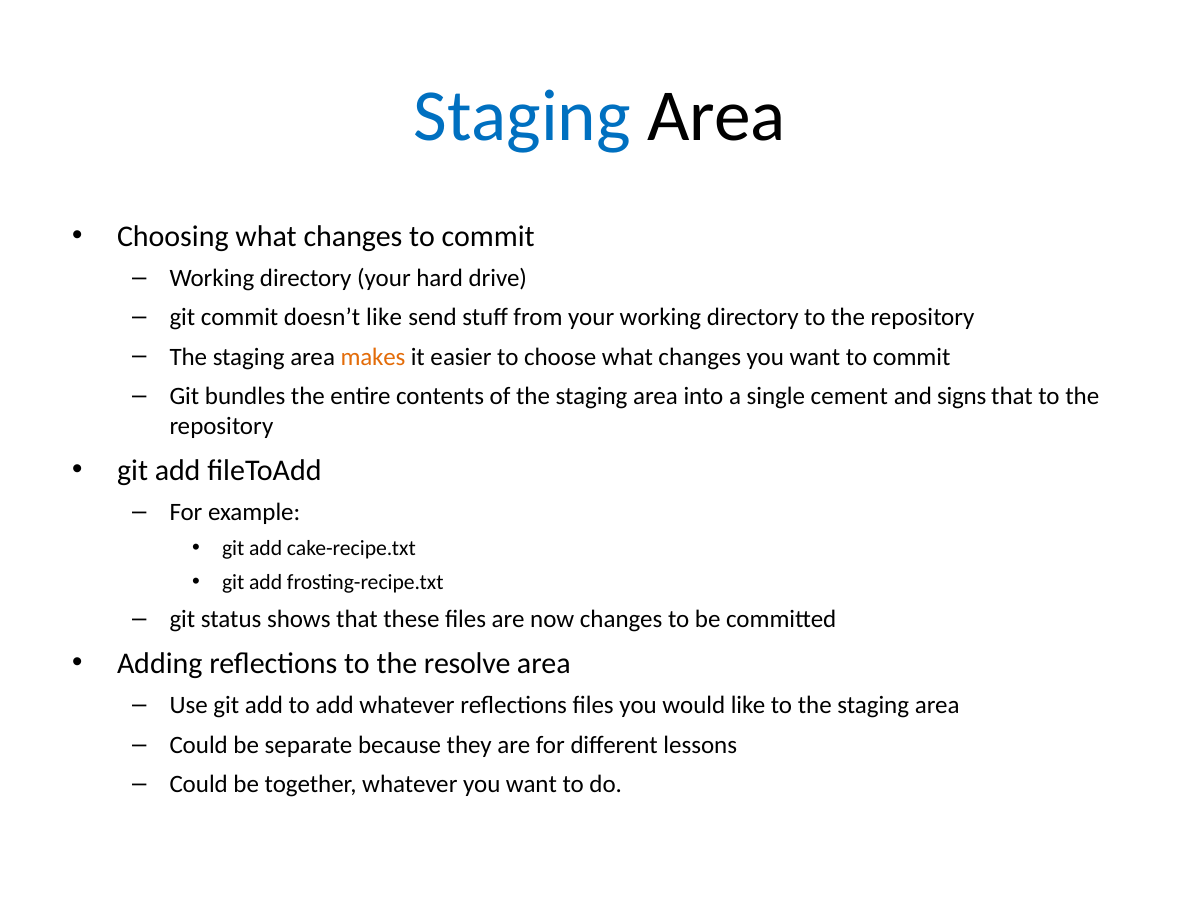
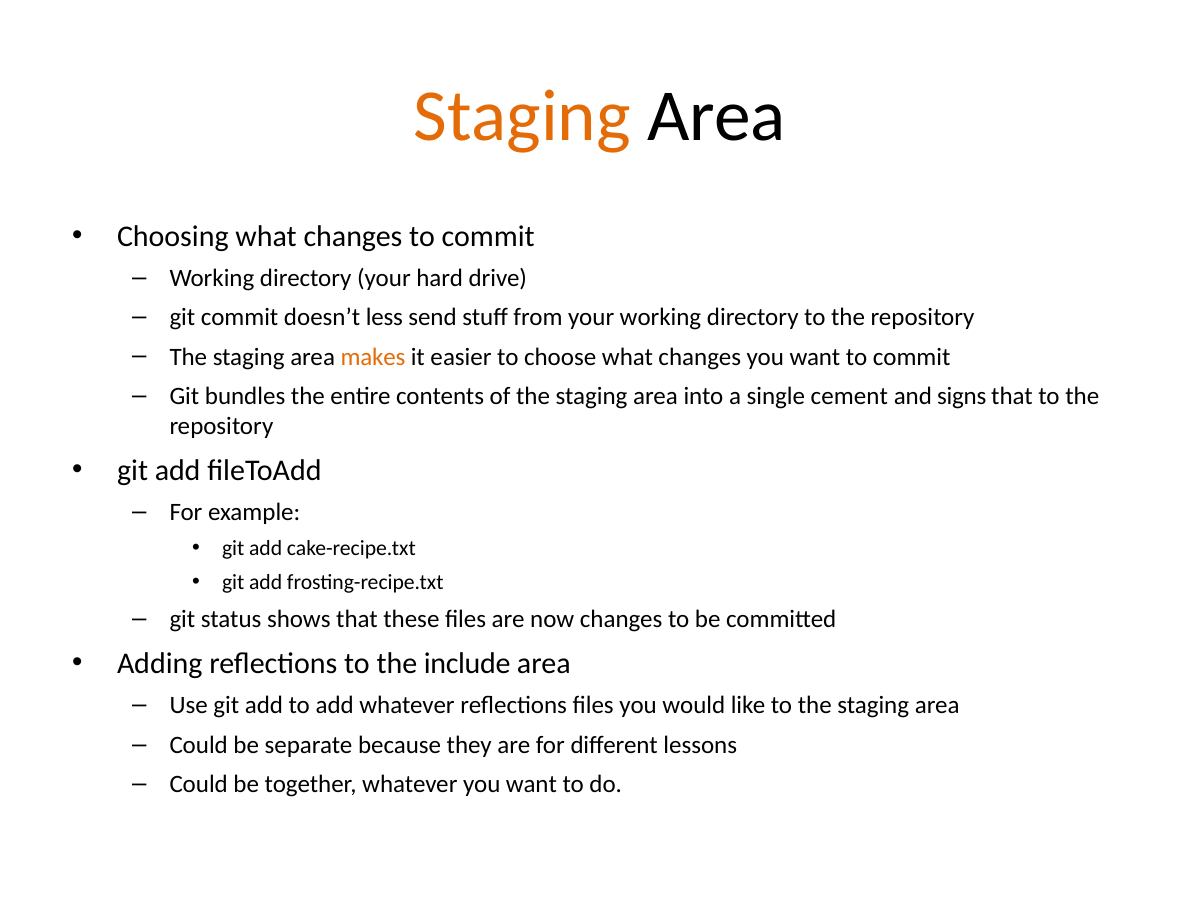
Staging at (522, 116) colour: blue -> orange
doesn’t like: like -> less
resolve: resolve -> include
